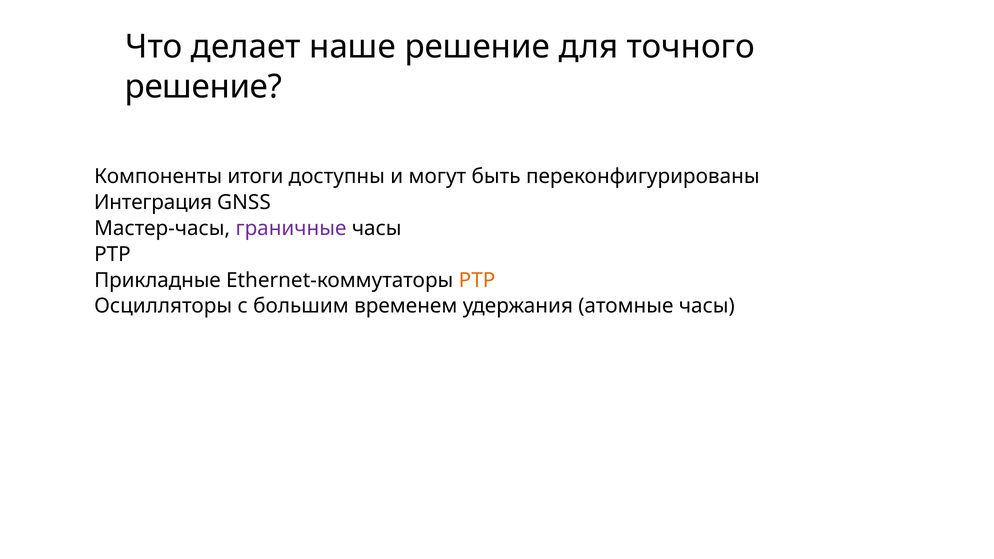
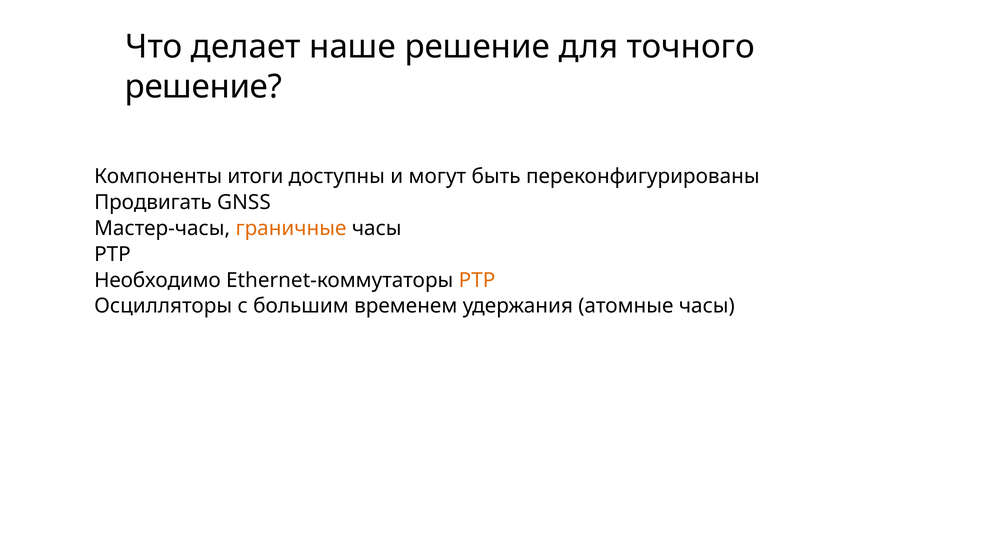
Интеграция: Интеграция -> Продвигать
граничные colour: purple -> orange
Прикладные: Прикладные -> Необходимо
